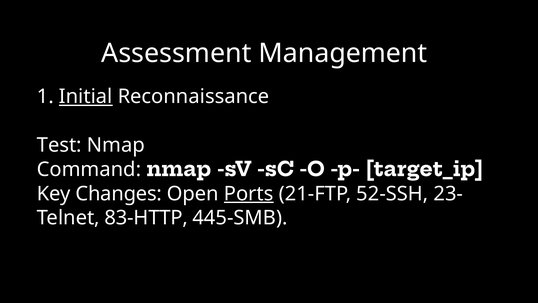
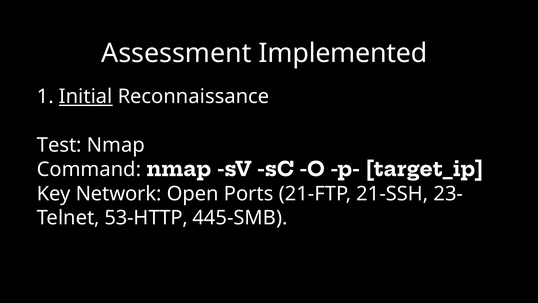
Management: Management -> Implemented
Changes: Changes -> Network
Ports underline: present -> none
52-SSH: 52-SSH -> 21-SSH
83-HTTP: 83-HTTP -> 53-HTTP
